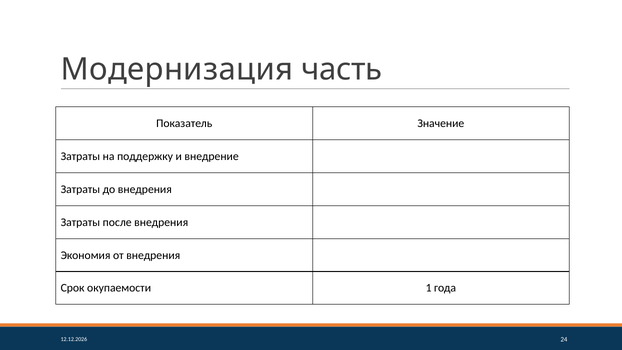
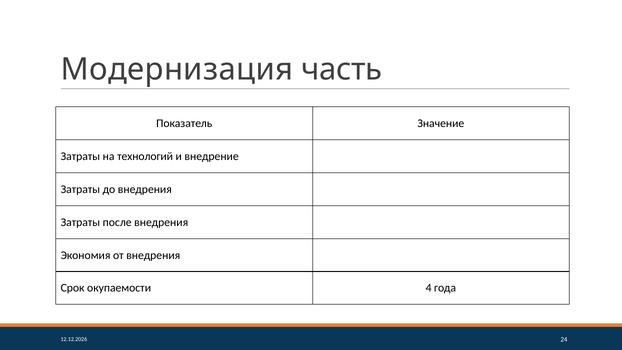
поддержку: поддержку -> технологий
1: 1 -> 4
